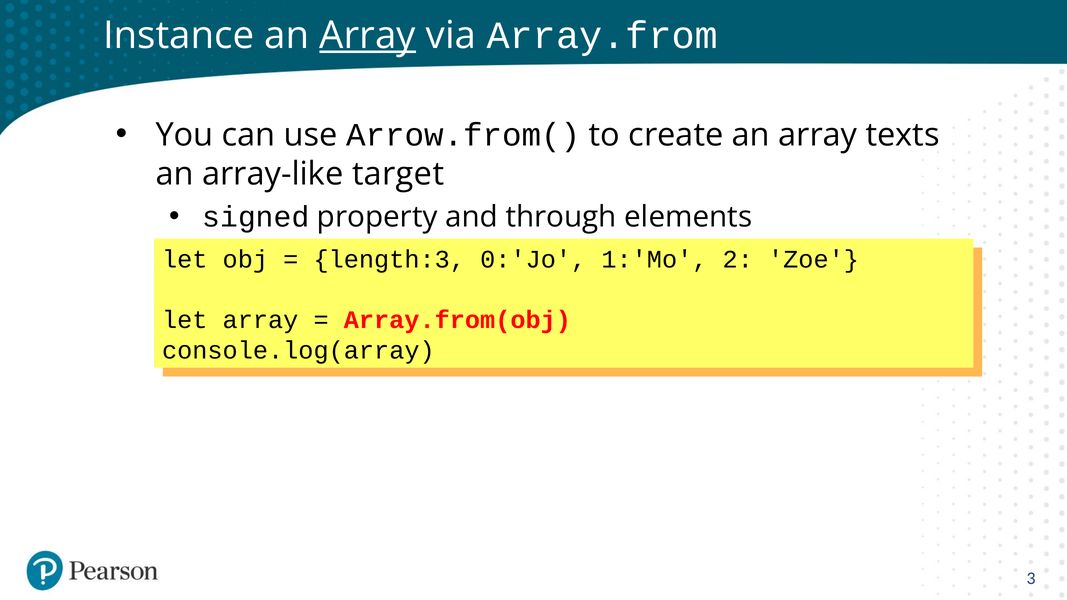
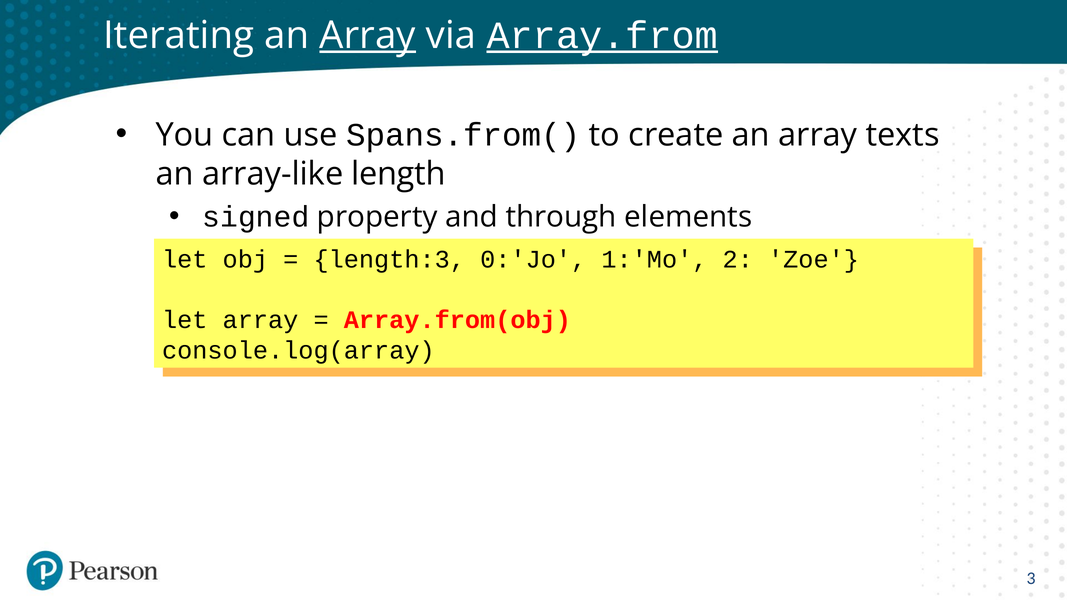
Instance: Instance -> Iterating
Array.from underline: none -> present
Arrow.from(: Arrow.from( -> Spans.from(
target: target -> length
